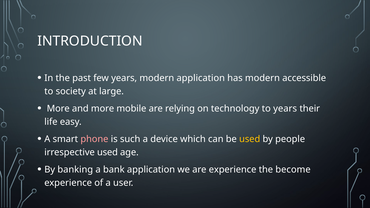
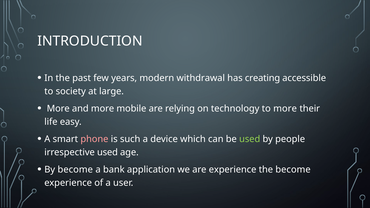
modern application: application -> withdrawal
has modern: modern -> creating
to years: years -> more
used at (250, 139) colour: yellow -> light green
By banking: banking -> become
